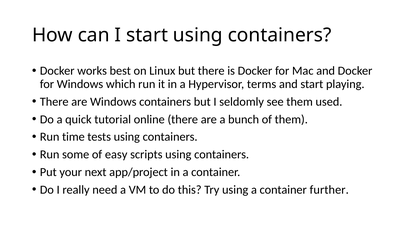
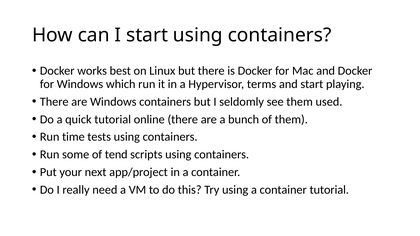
easy: easy -> tend
container further: further -> tutorial
